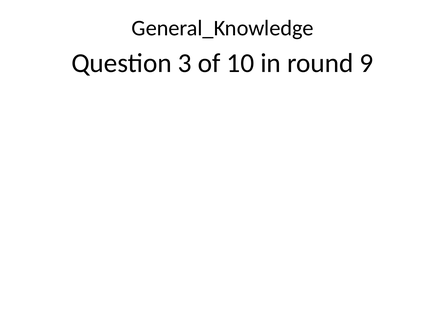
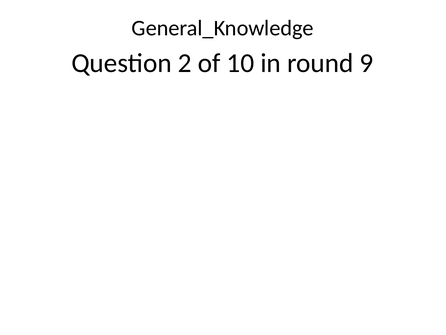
3: 3 -> 2
